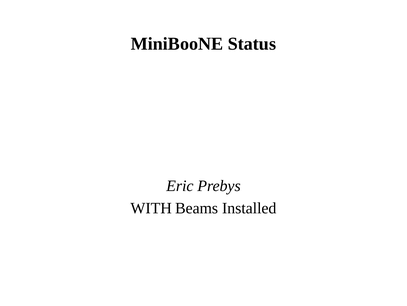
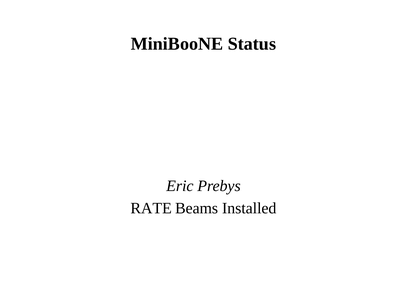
WITH: WITH -> RATE
